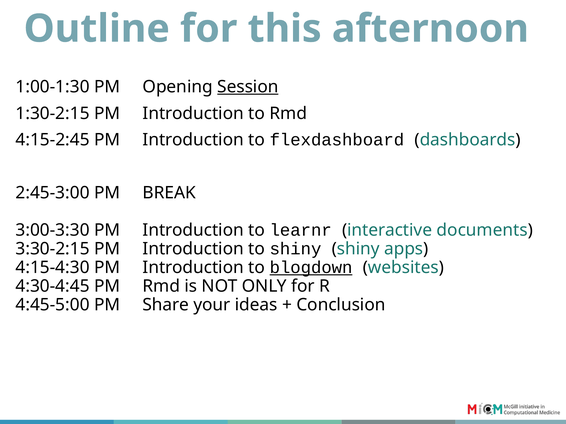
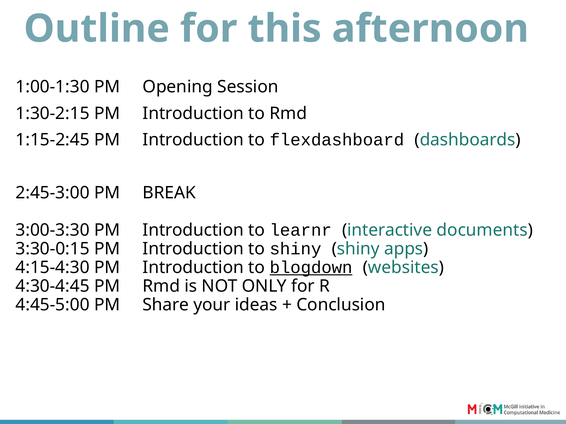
Session underline: present -> none
4:15-2:45: 4:15-2:45 -> 1:15-2:45
3:30-2:15: 3:30-2:15 -> 3:30-0:15
